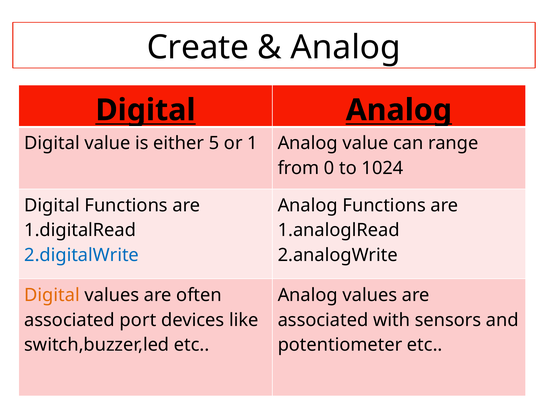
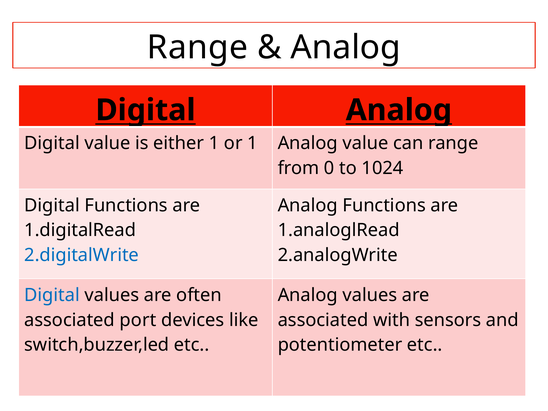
Create at (198, 48): Create -> Range
either 5: 5 -> 1
Digital at (52, 295) colour: orange -> blue
